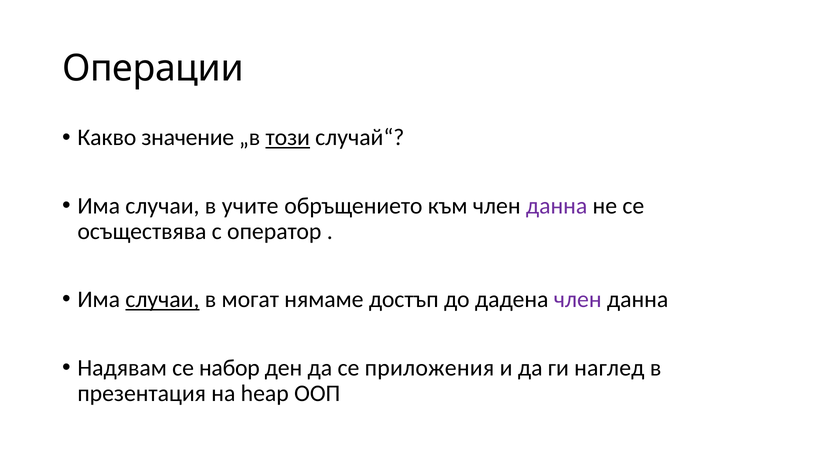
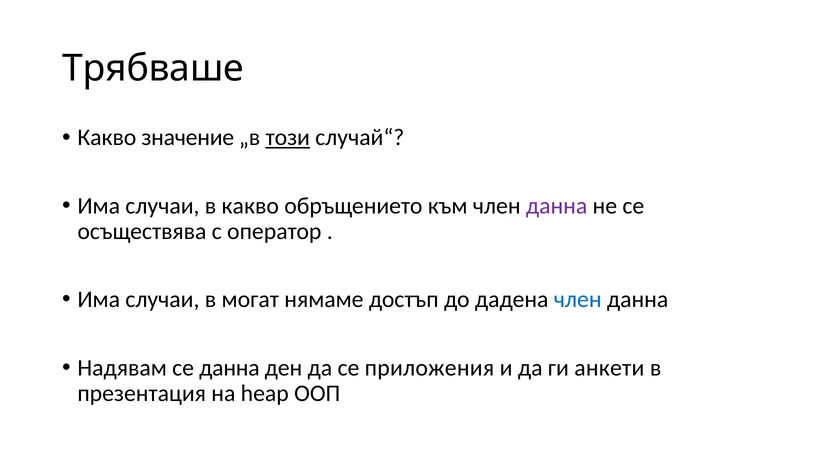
Операции: Операции -> Трябваше
в учите: учите -> какво
случаи at (162, 300) underline: present -> none
член at (578, 300) colour: purple -> blue
се набор: набор -> данна
наглед: наглед -> анкети
